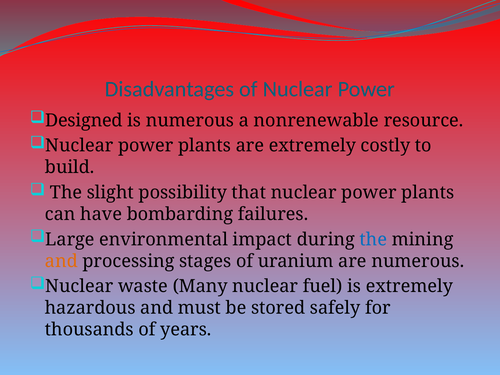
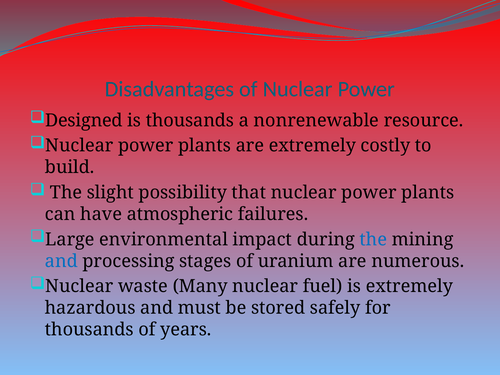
is numerous: numerous -> thousands
bombarding: bombarding -> atmospheric
and at (61, 261) colour: orange -> blue
